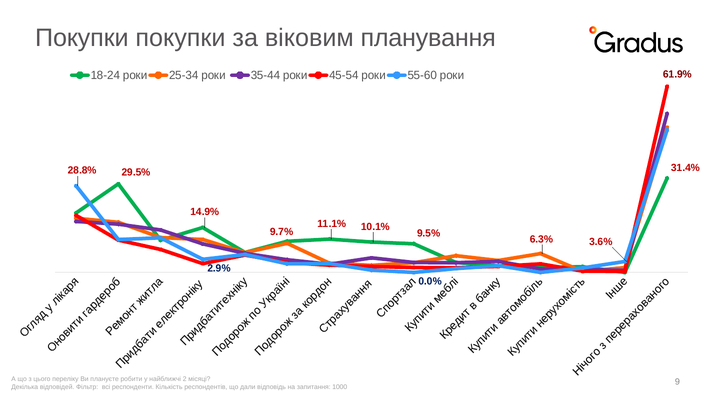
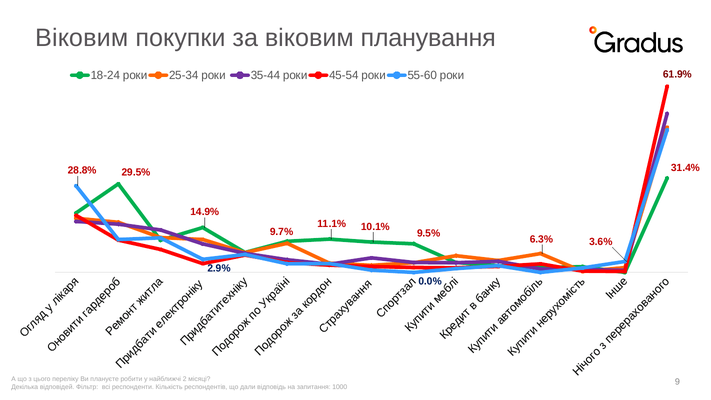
Покупки at (82, 38): Покупки -> Віковим
